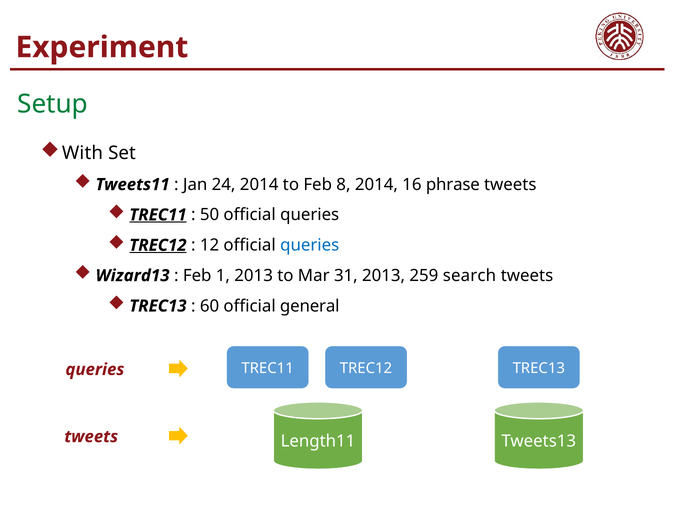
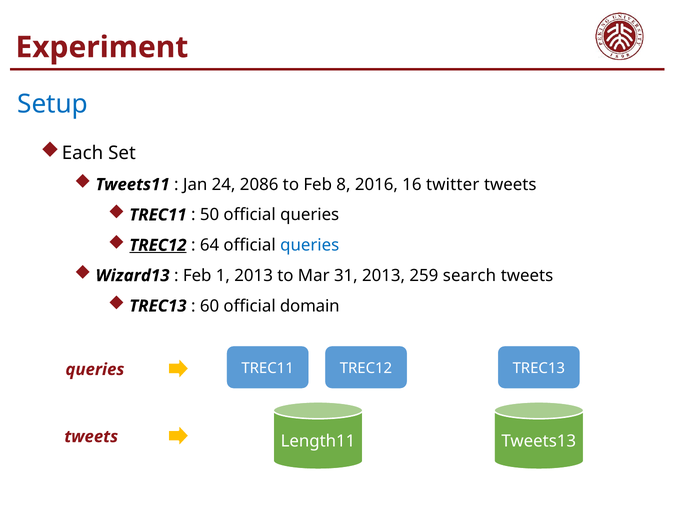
Setup colour: green -> blue
With: With -> Each
24 2014: 2014 -> 2086
8 2014: 2014 -> 2016
phrase: phrase -> twitter
TREC11 at (158, 215) underline: present -> none
12: 12 -> 64
general: general -> domain
